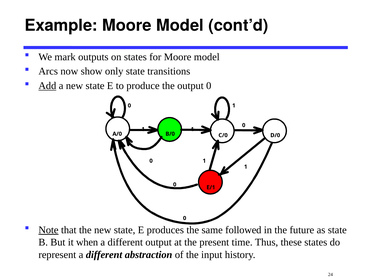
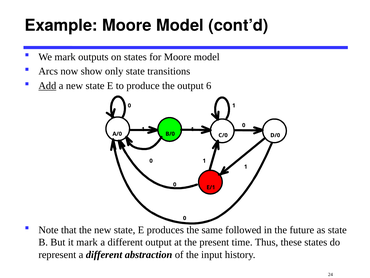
output 0: 0 -> 6
Note underline: present -> none
it when: when -> mark
